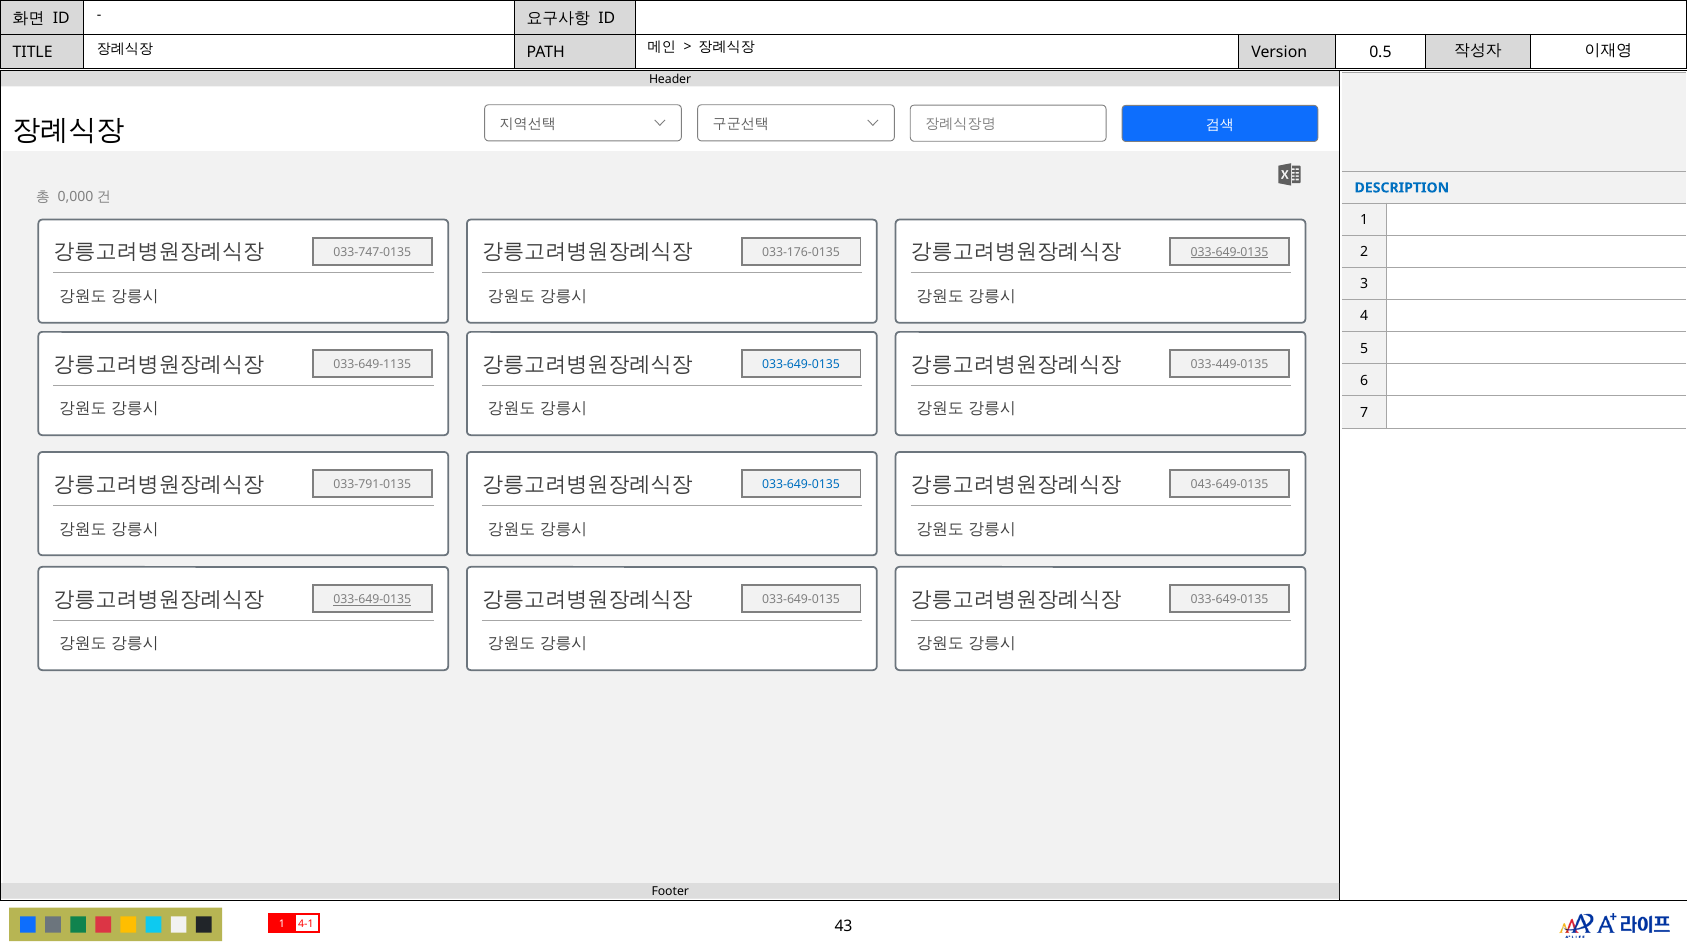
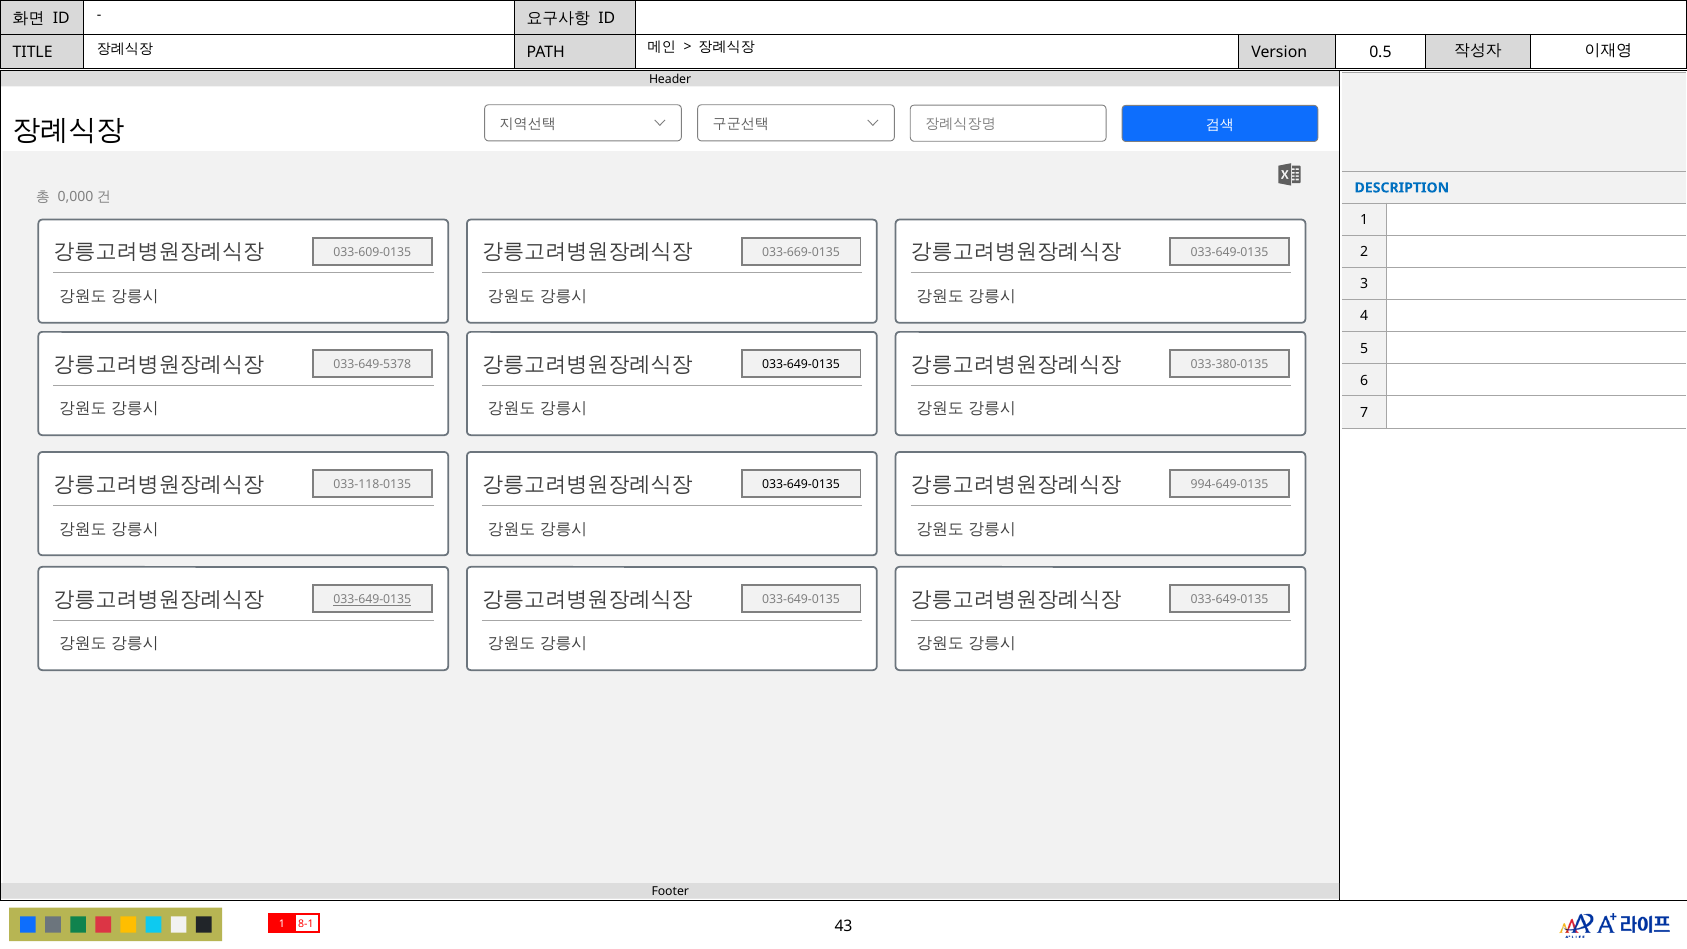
033-747-0135: 033-747-0135 -> 033-609-0135
033-176-0135: 033-176-0135 -> 033-669-0135
033-649-0135 at (1230, 252) underline: present -> none
033-649-1135: 033-649-1135 -> 033-649-5378
033-649-0135 at (801, 365) colour: blue -> black
033-449-0135: 033-449-0135 -> 033-380-0135
033-791-0135: 033-791-0135 -> 033-118-0135
033-649-0135 at (801, 485) colour: blue -> black
043-649-0135: 043-649-0135 -> 994-649-0135
4-1: 4-1 -> 8-1
